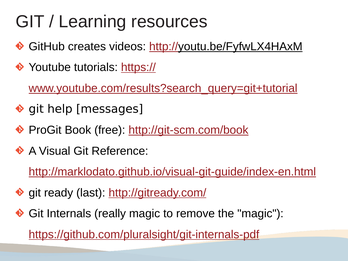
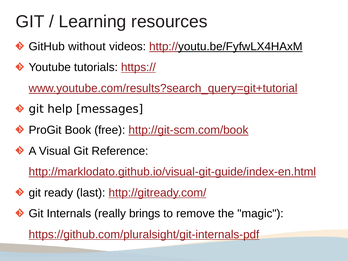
creates: creates -> without
really magic: magic -> brings
